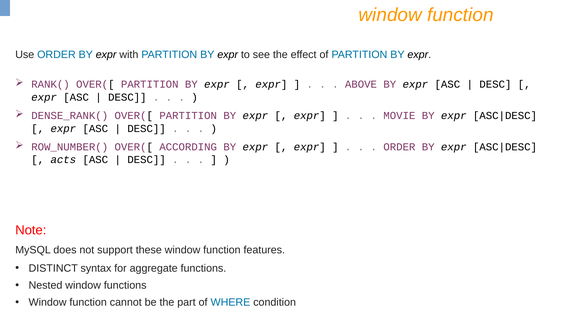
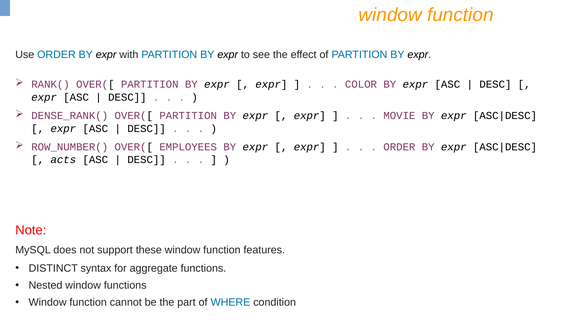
ABOVE: ABOVE -> COLOR
ACCORDING: ACCORDING -> EMPLOYEES
